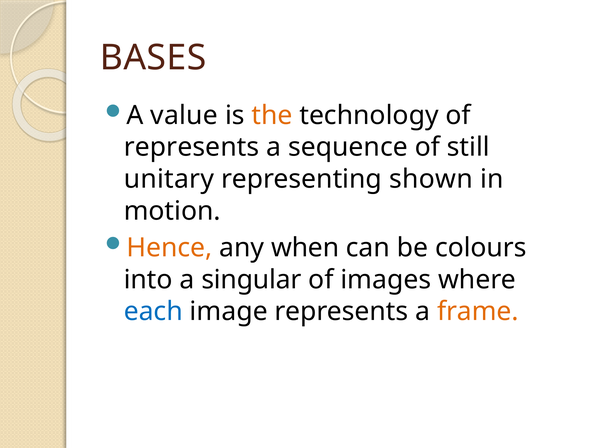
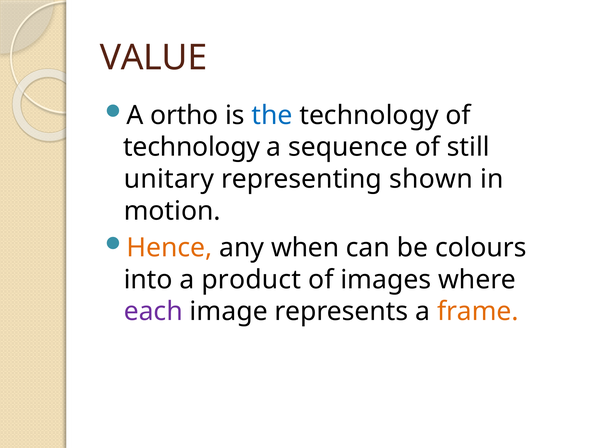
BASES: BASES -> VALUE
value: value -> ortho
the colour: orange -> blue
represents at (192, 147): represents -> technology
singular: singular -> product
each colour: blue -> purple
